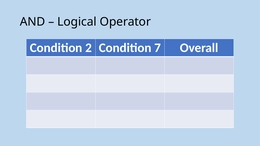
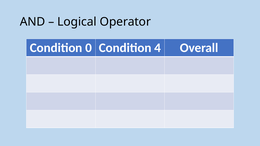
2: 2 -> 0
7: 7 -> 4
